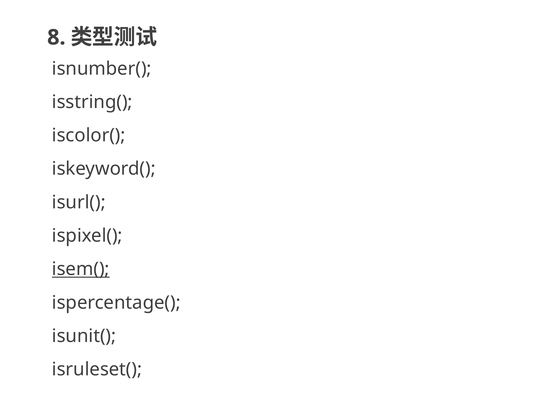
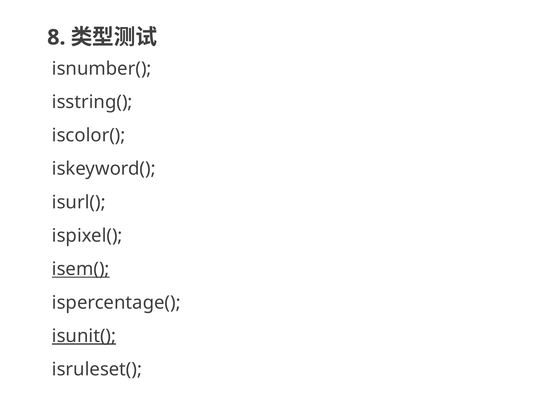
isunit( underline: none -> present
